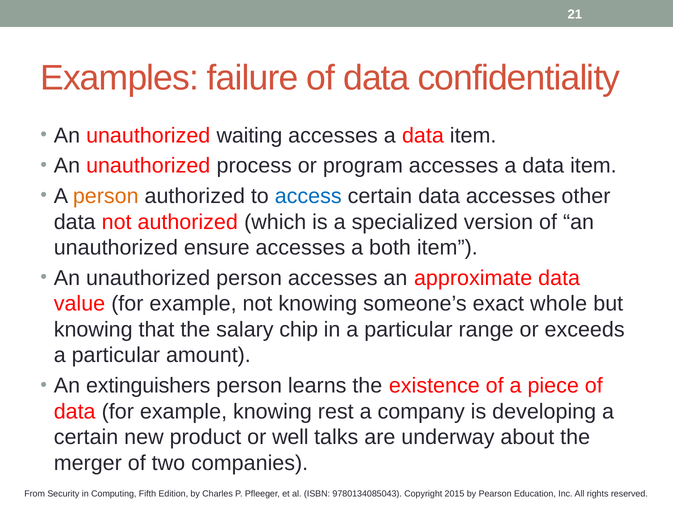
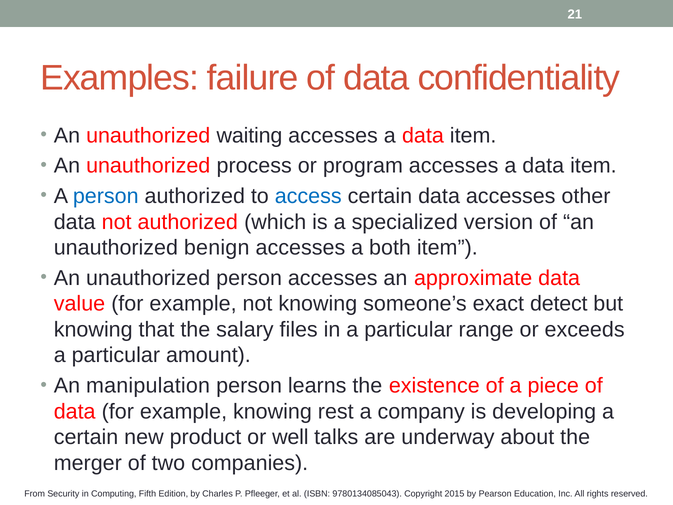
person at (106, 196) colour: orange -> blue
ensure: ensure -> benign
whole: whole -> detect
chip: chip -> files
extinguishers: extinguishers -> manipulation
